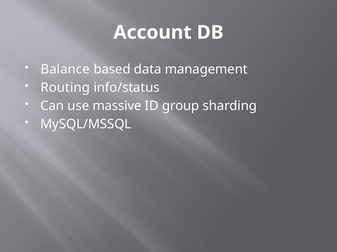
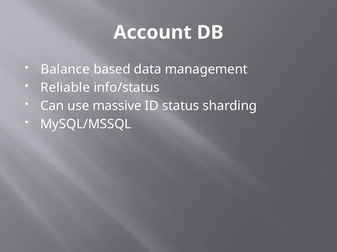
Routing: Routing -> Reliable
group: group -> status
